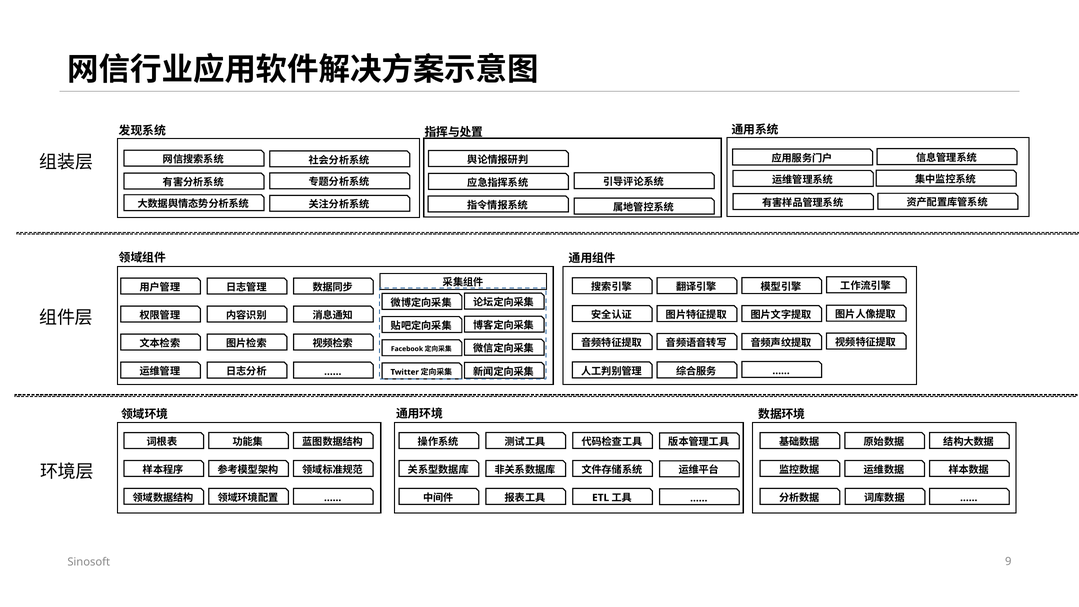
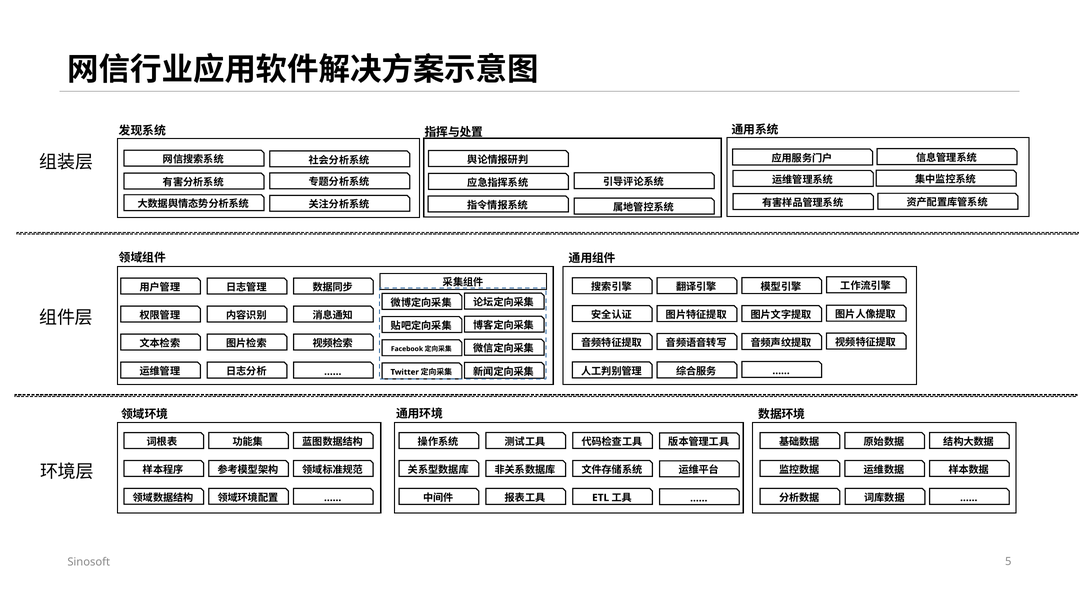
9: 9 -> 5
